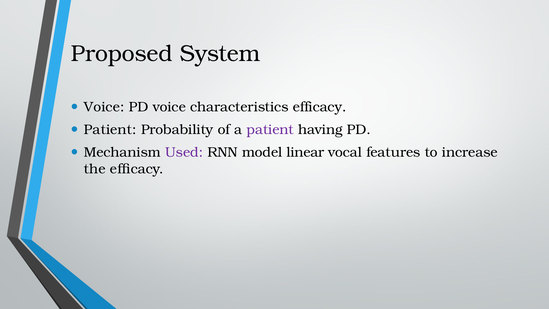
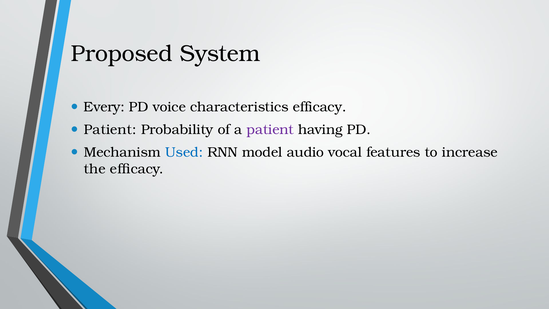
Voice at (104, 107): Voice -> Every
Used colour: purple -> blue
linear: linear -> audio
